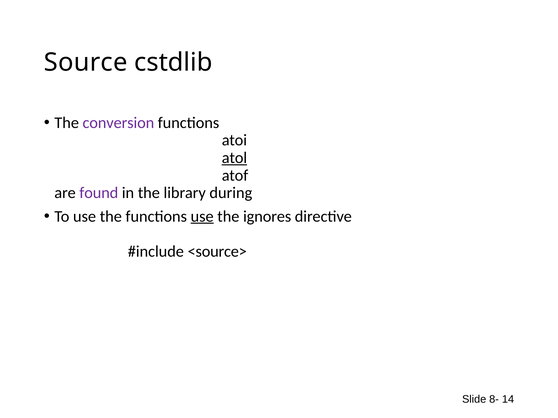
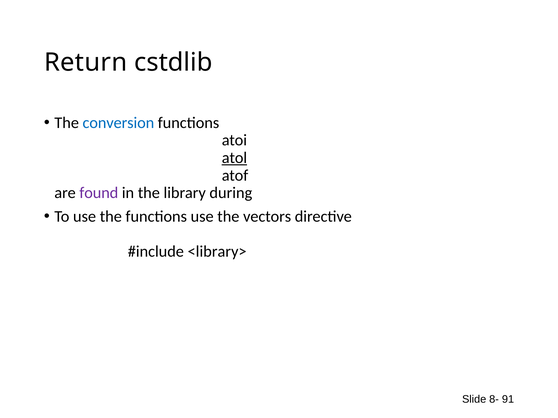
Source: Source -> Return
conversion colour: purple -> blue
use at (202, 217) underline: present -> none
ignores: ignores -> vectors
<source>: <source> -> <library>
14: 14 -> 91
